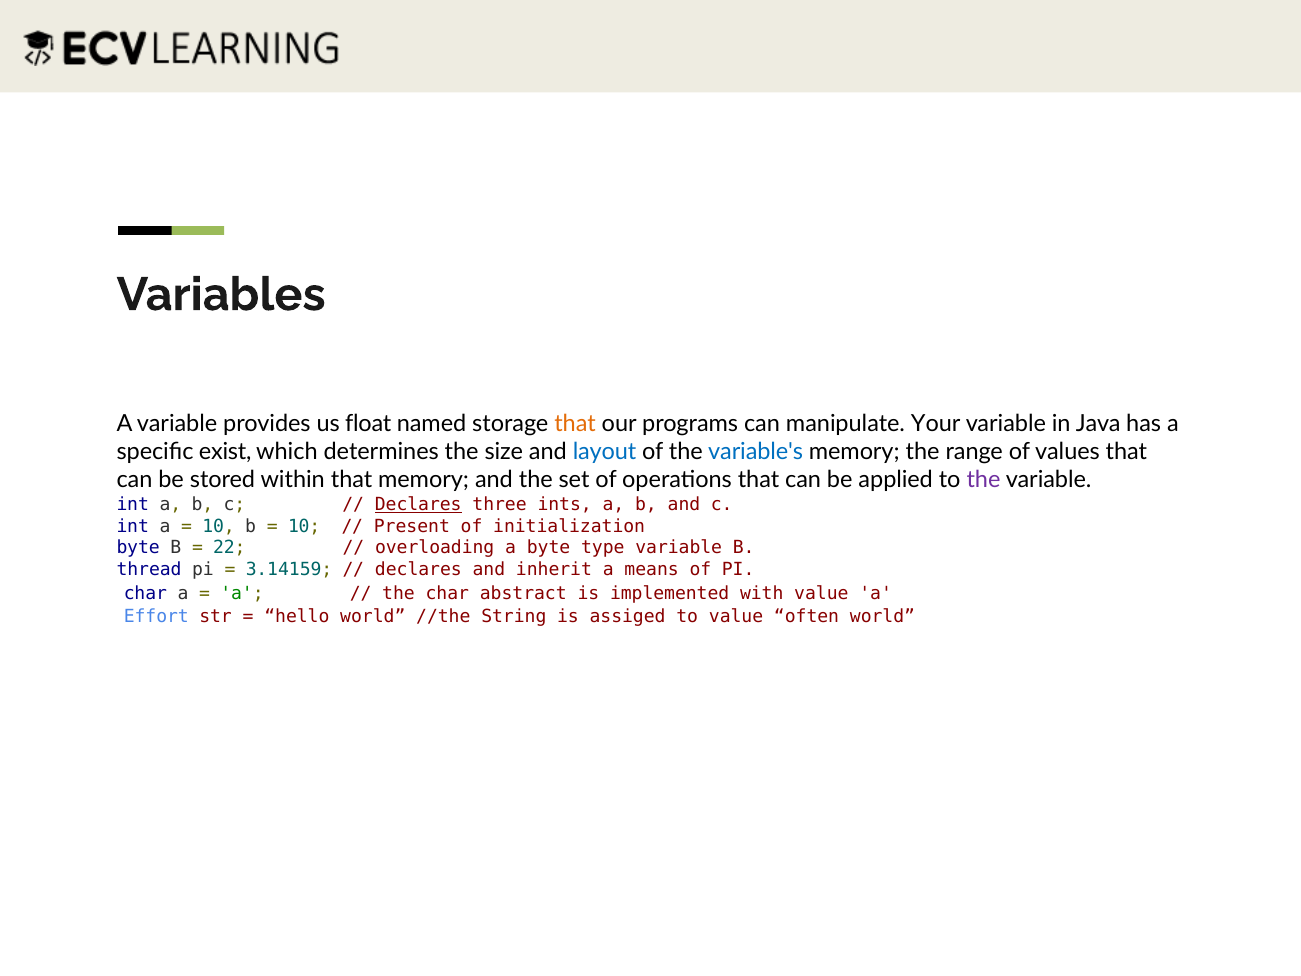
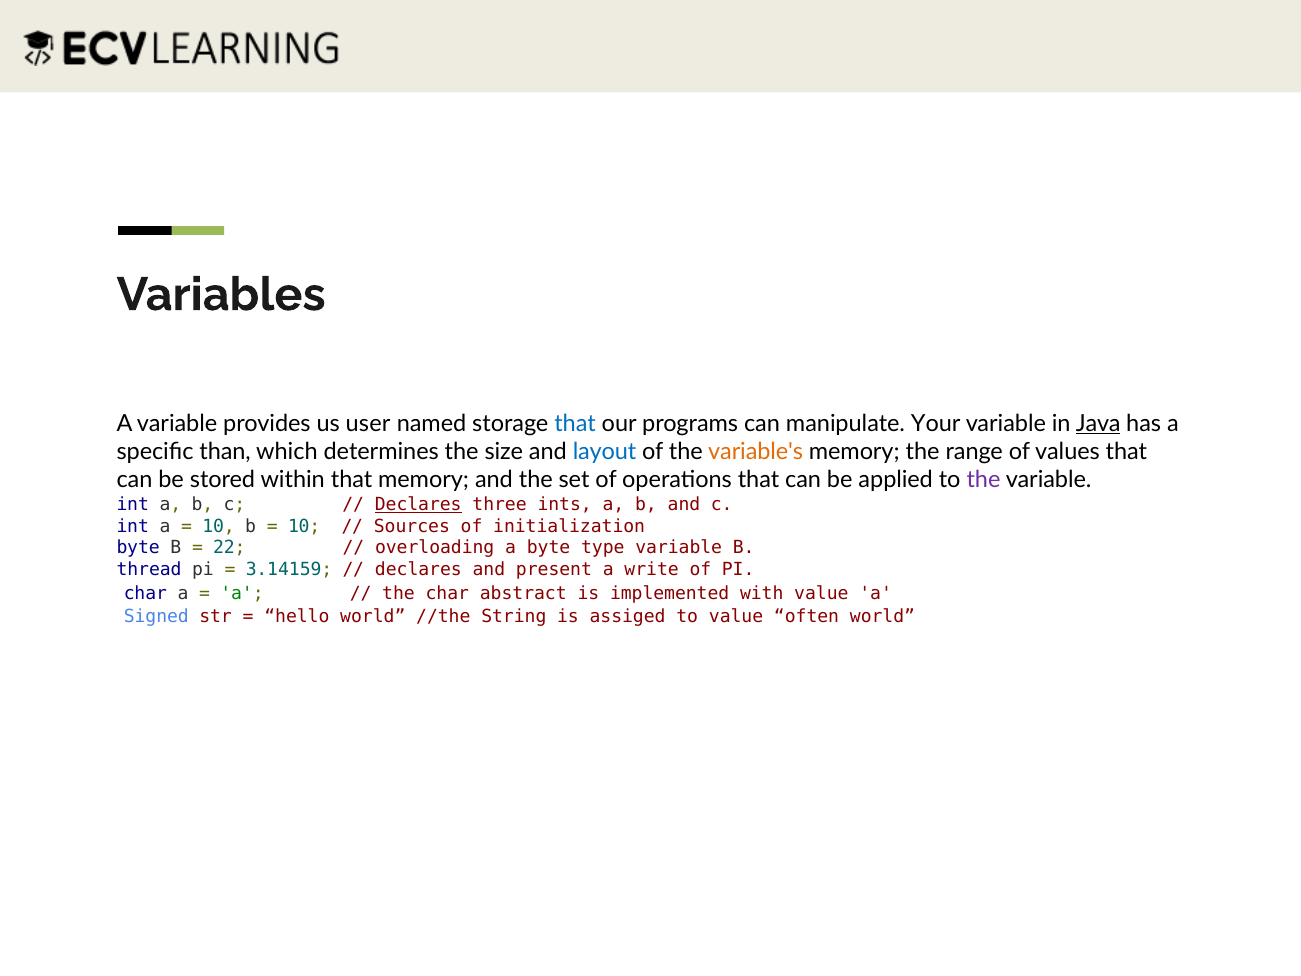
float: float -> user
that at (575, 423) colour: orange -> blue
Java underline: none -> present
exist: exist -> than
variable's colour: blue -> orange
Present: Present -> Sources
inherit: inherit -> present
means: means -> write
Effort: Effort -> Signed
